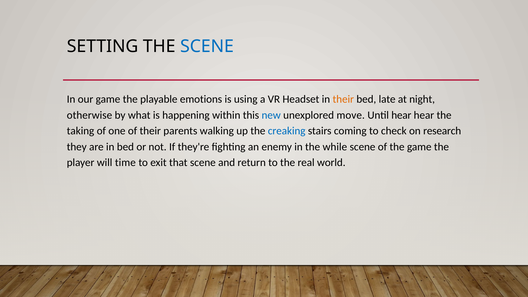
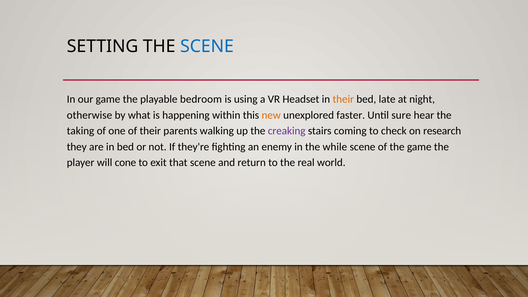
emotions: emotions -> bedroom
new colour: blue -> orange
move: move -> faster
Until hear: hear -> sure
creaking colour: blue -> purple
time: time -> cone
